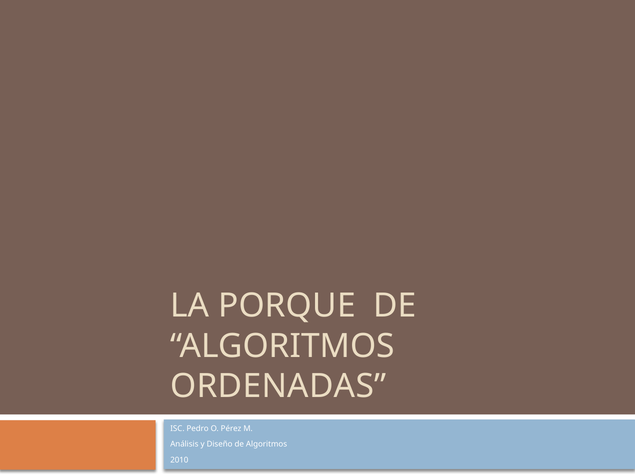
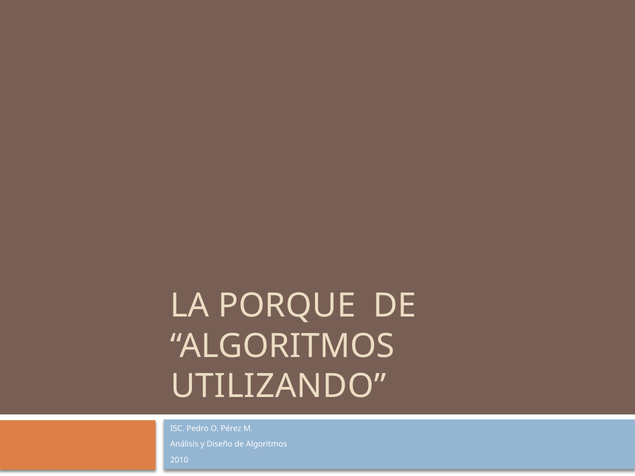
ORDENADAS: ORDENADAS -> UTILIZANDO
